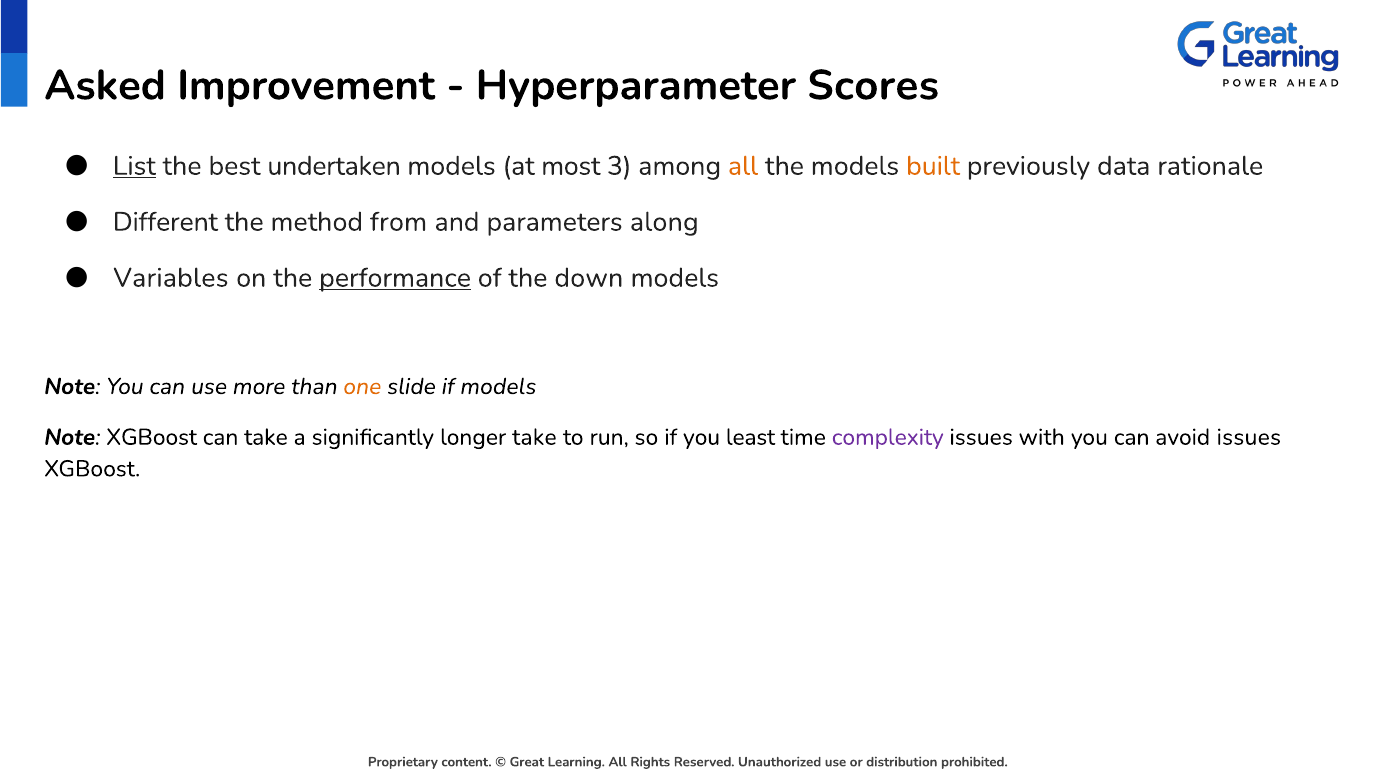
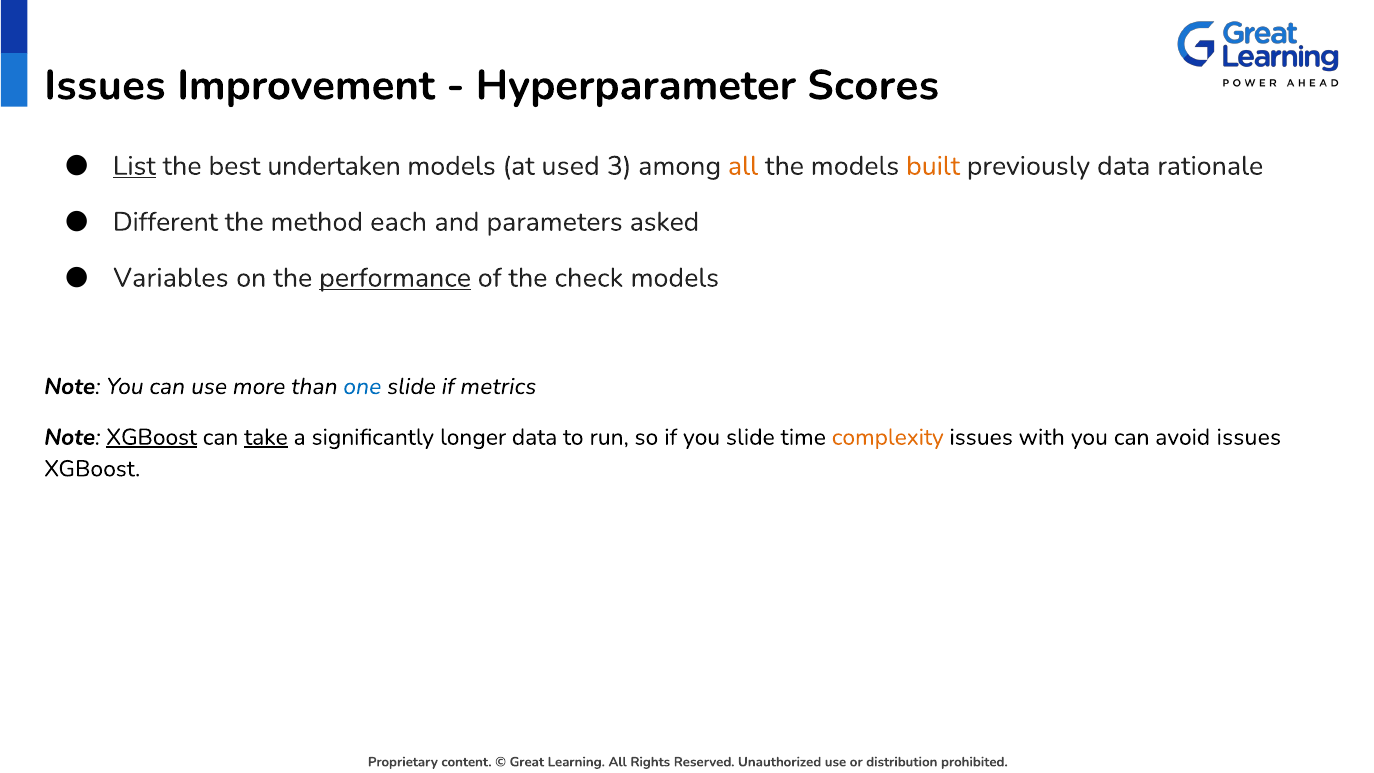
Asked at (105, 85): Asked -> Issues
most: most -> used
from: from -> each
along: along -> asked
down: down -> check
one colour: orange -> blue
if models: models -> metrics
XGBoost at (152, 437) underline: none -> present
take at (266, 437) underline: none -> present
longer take: take -> data
you least: least -> slide
complexity colour: purple -> orange
